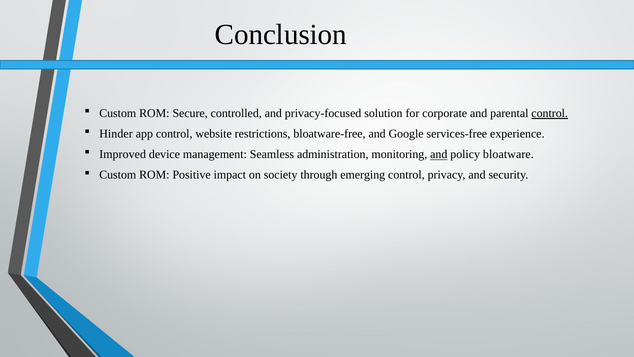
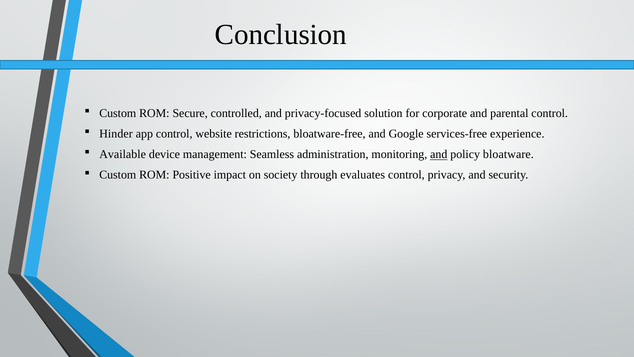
control at (550, 113) underline: present -> none
Improved: Improved -> Available
emerging: emerging -> evaluates
